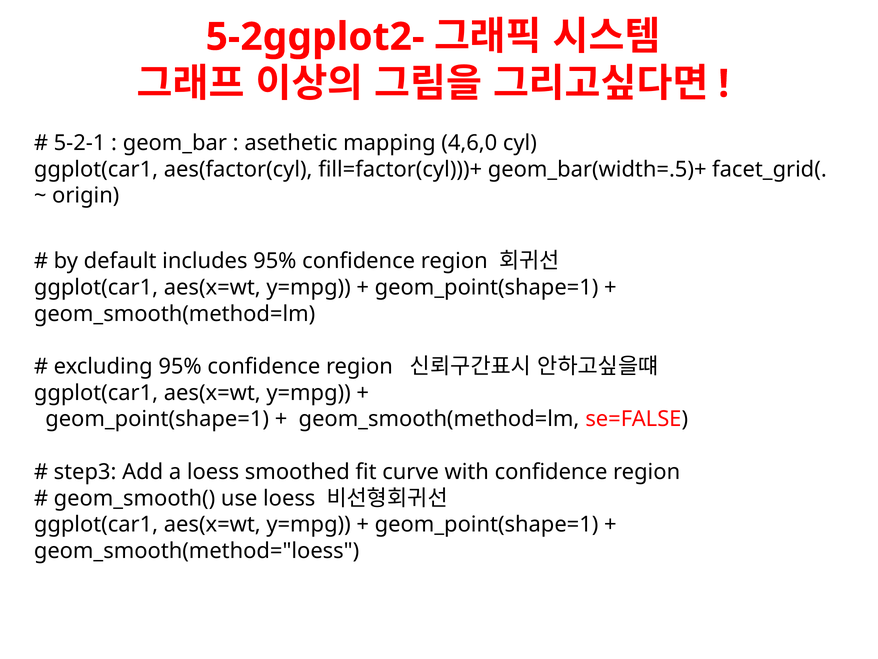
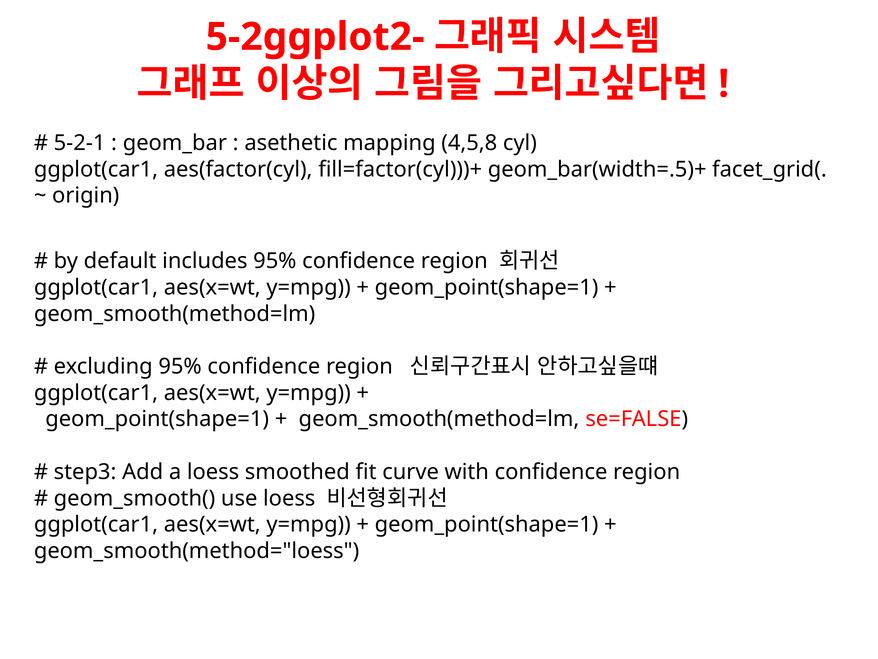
4,6,0: 4,6,0 -> 4,5,8
